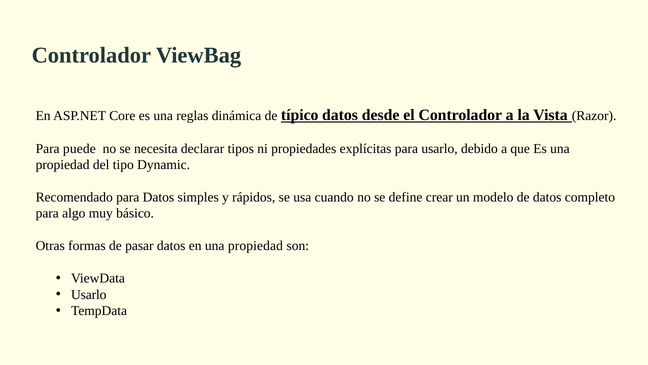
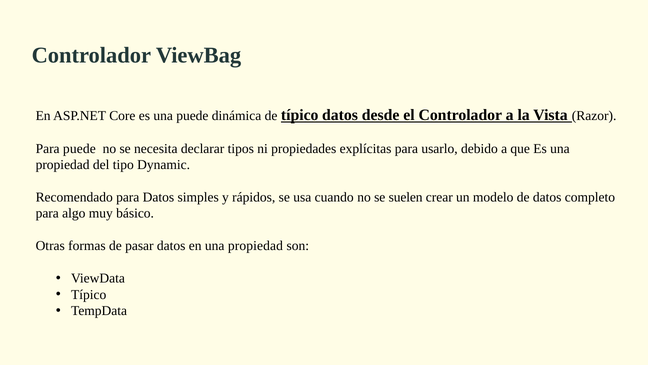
una reglas: reglas -> puede
define: define -> suelen
Usarlo at (89, 294): Usarlo -> Típico
